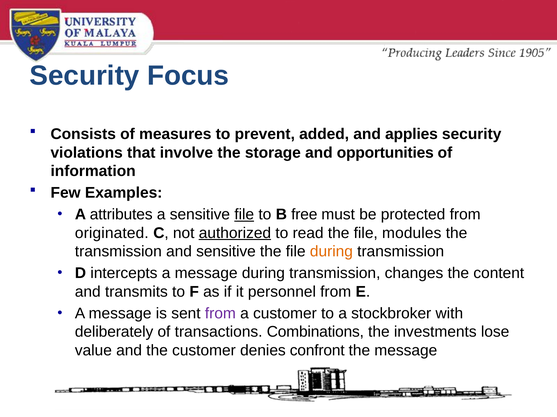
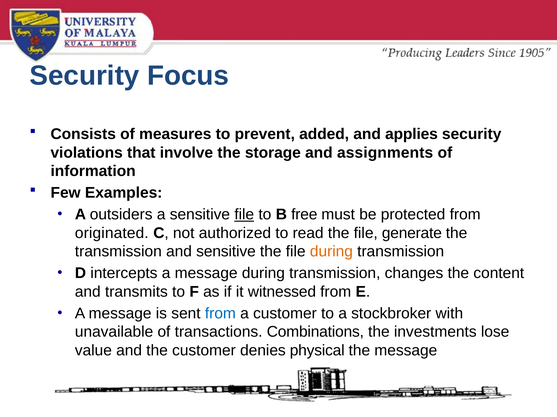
opportunities: opportunities -> assignments
attributes: attributes -> outsiders
authorized underline: present -> none
modules: modules -> generate
personnel: personnel -> witnessed
from at (220, 314) colour: purple -> blue
deliberately: deliberately -> unavailable
confront: confront -> physical
